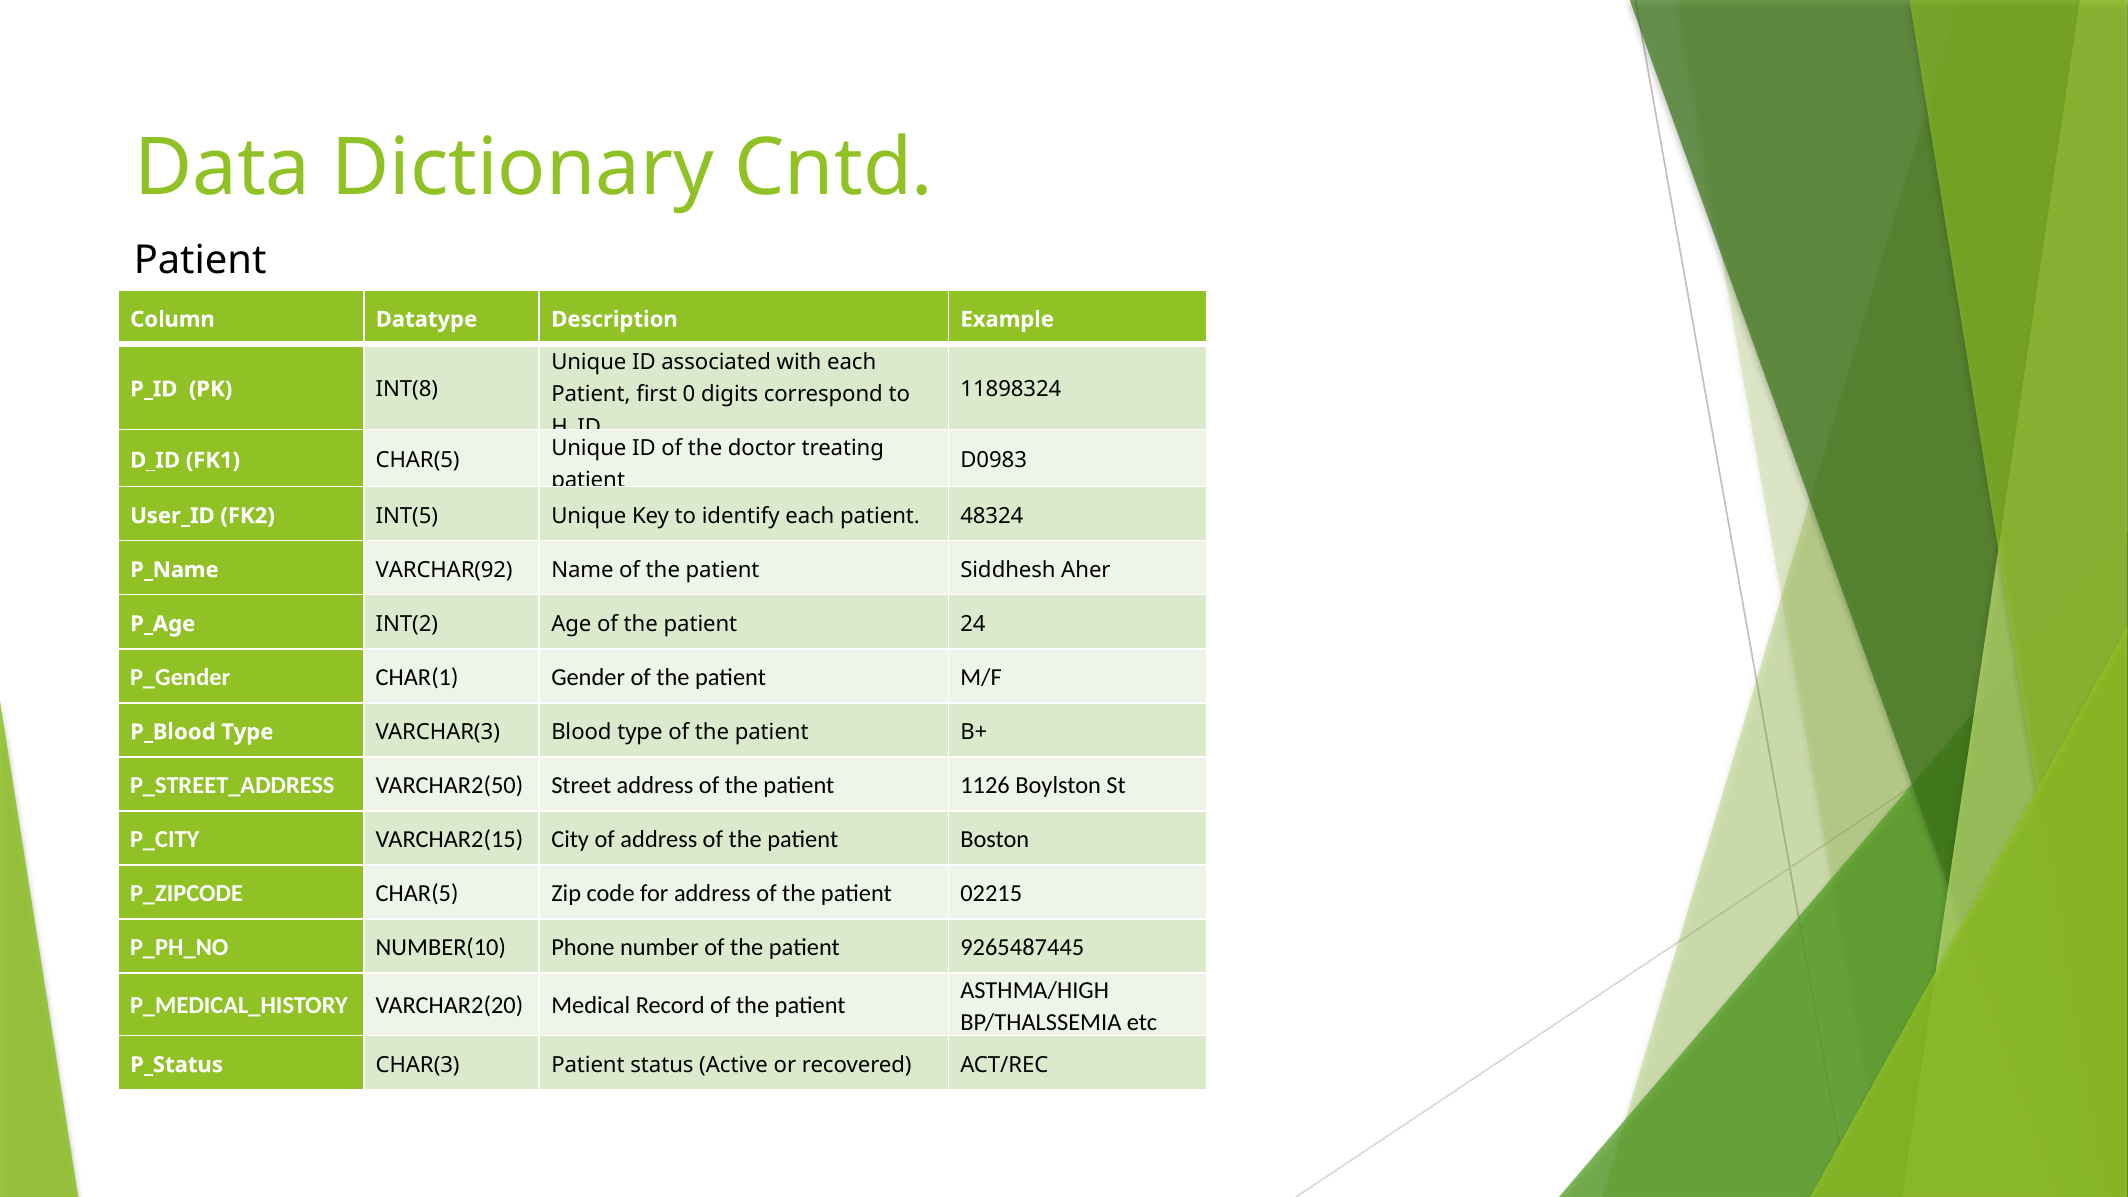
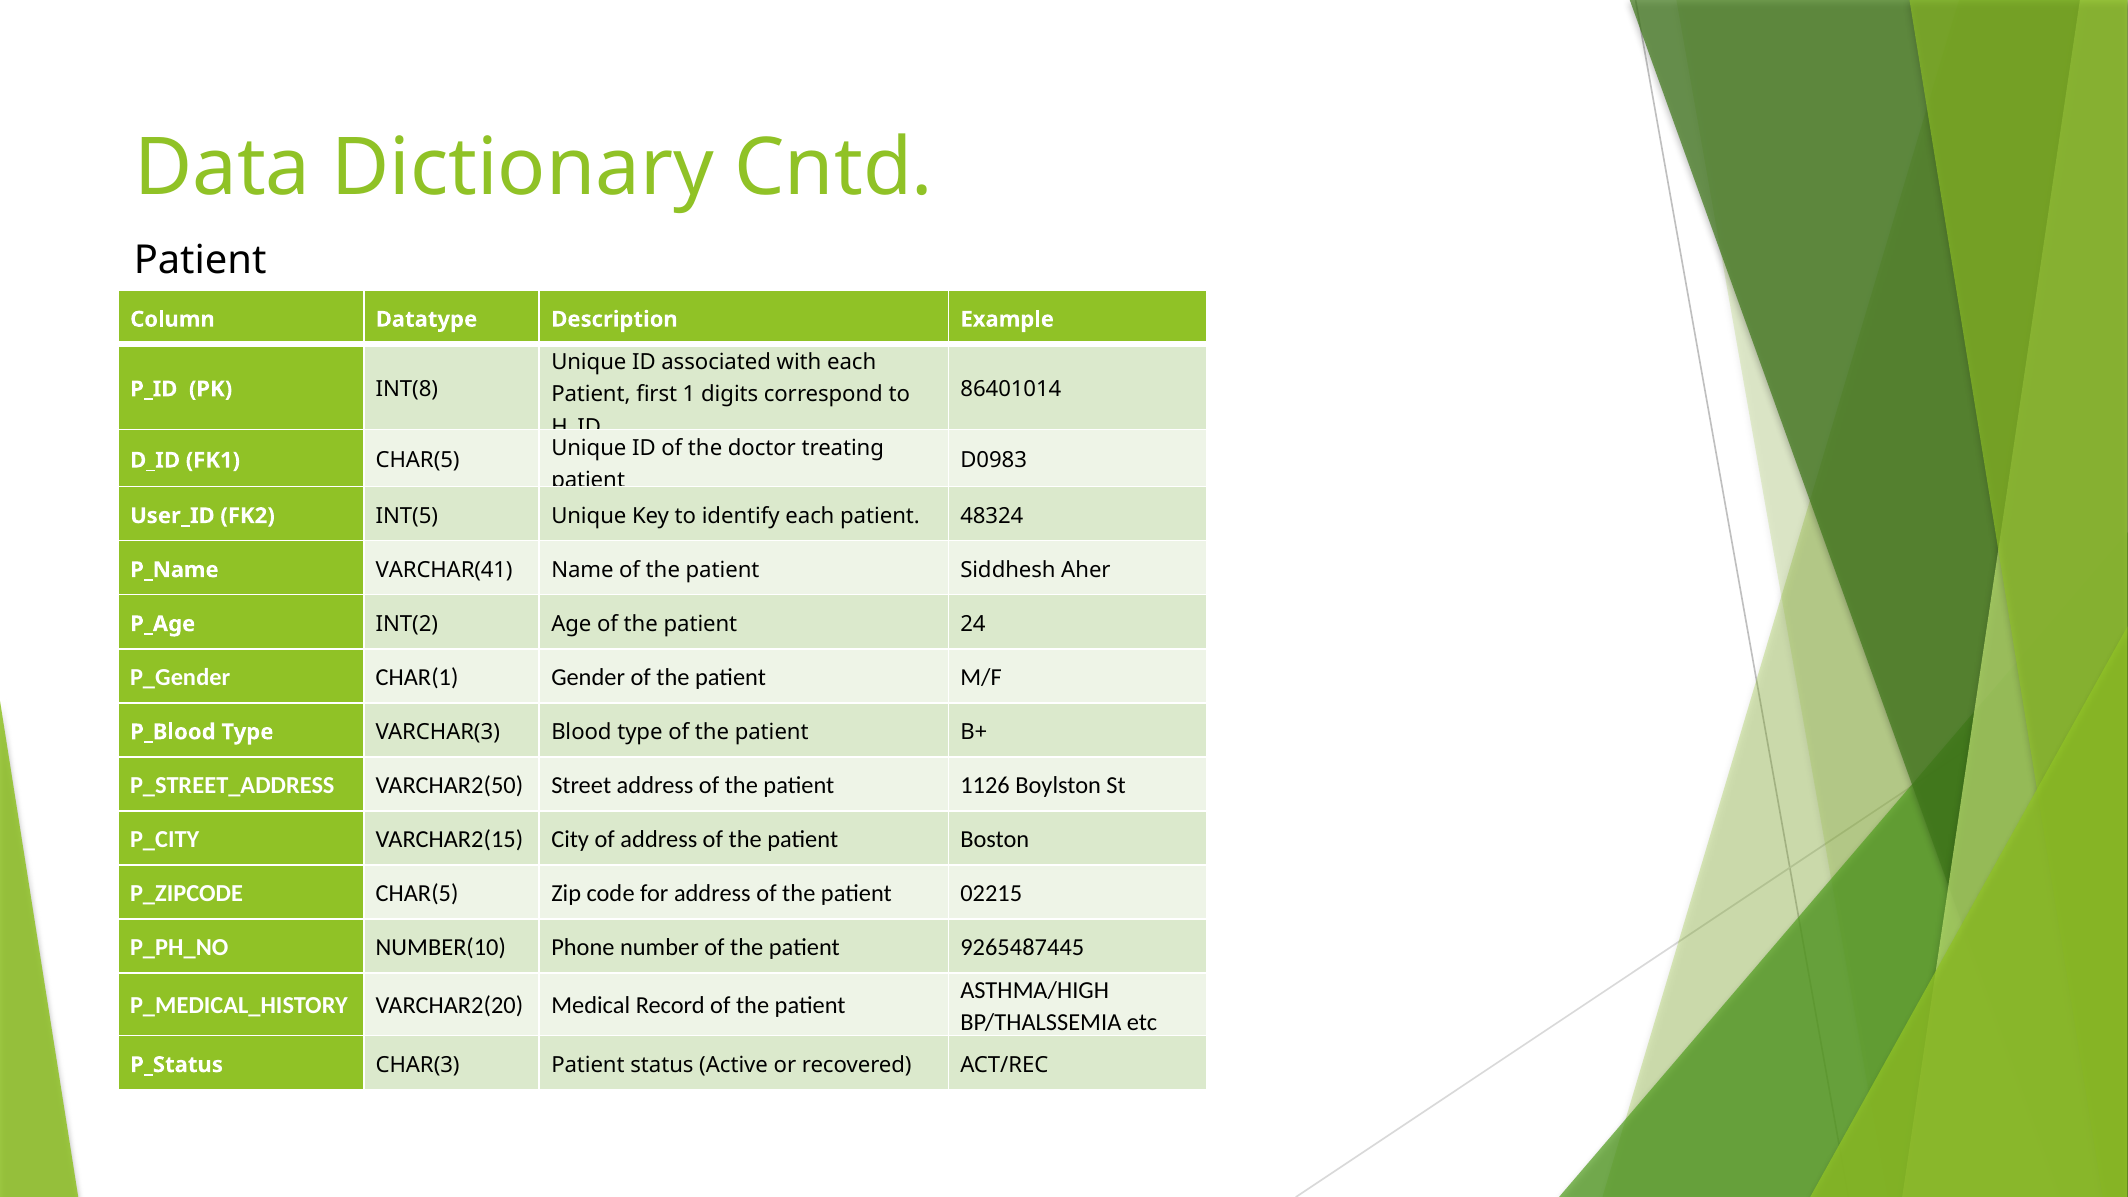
11898324: 11898324 -> 86401014
0: 0 -> 1
VARCHAR(92: VARCHAR(92 -> VARCHAR(41
